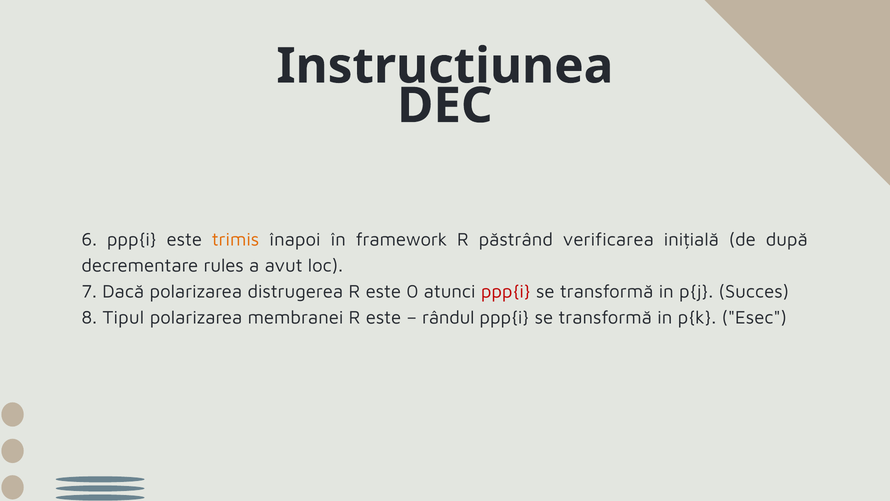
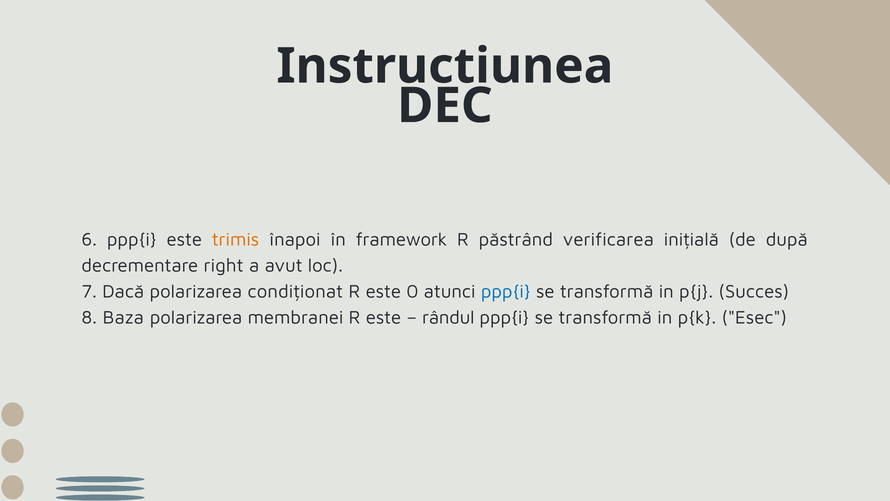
rules: rules -> right
distrugerea: distrugerea -> condiționat
ppp{i at (506, 292) colour: red -> blue
Tipul: Tipul -> Baza
